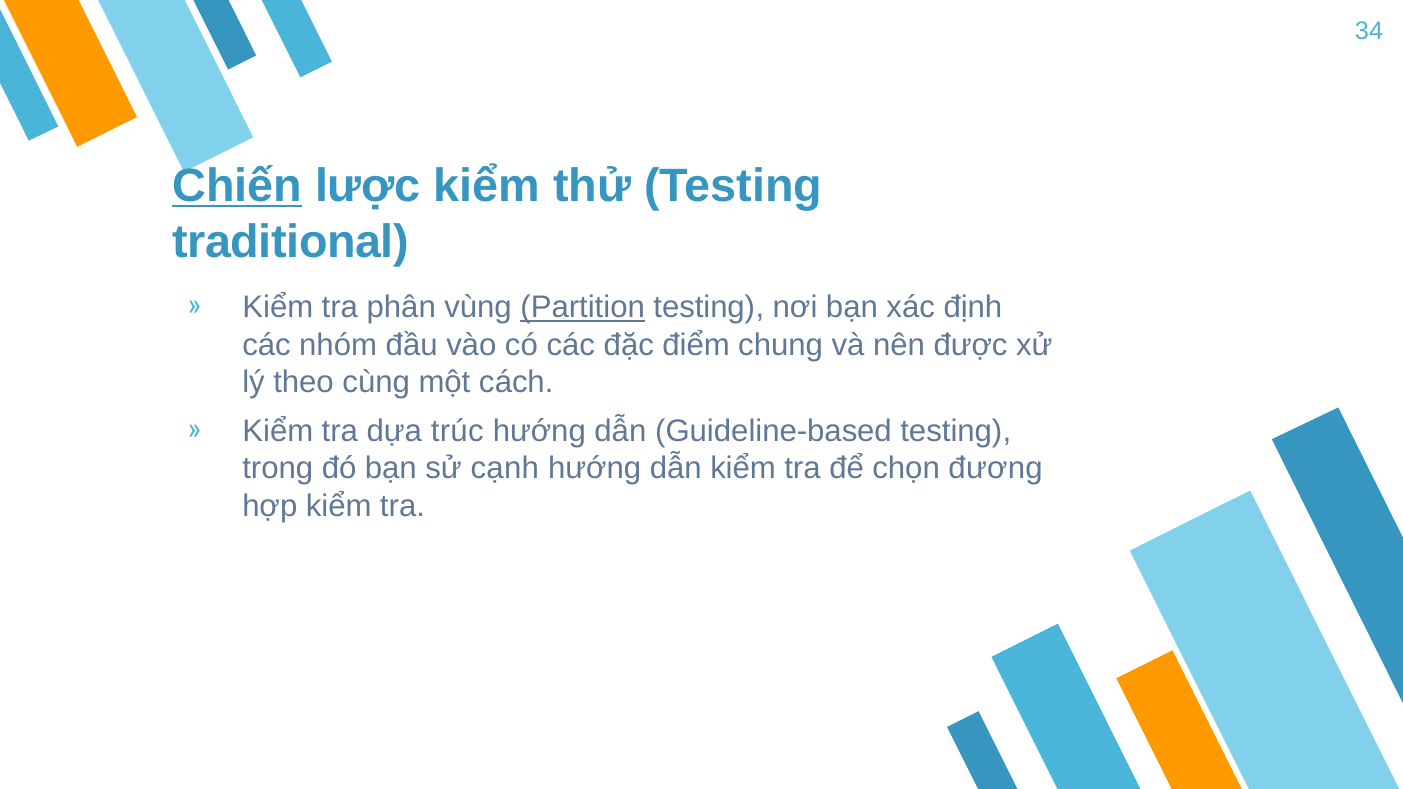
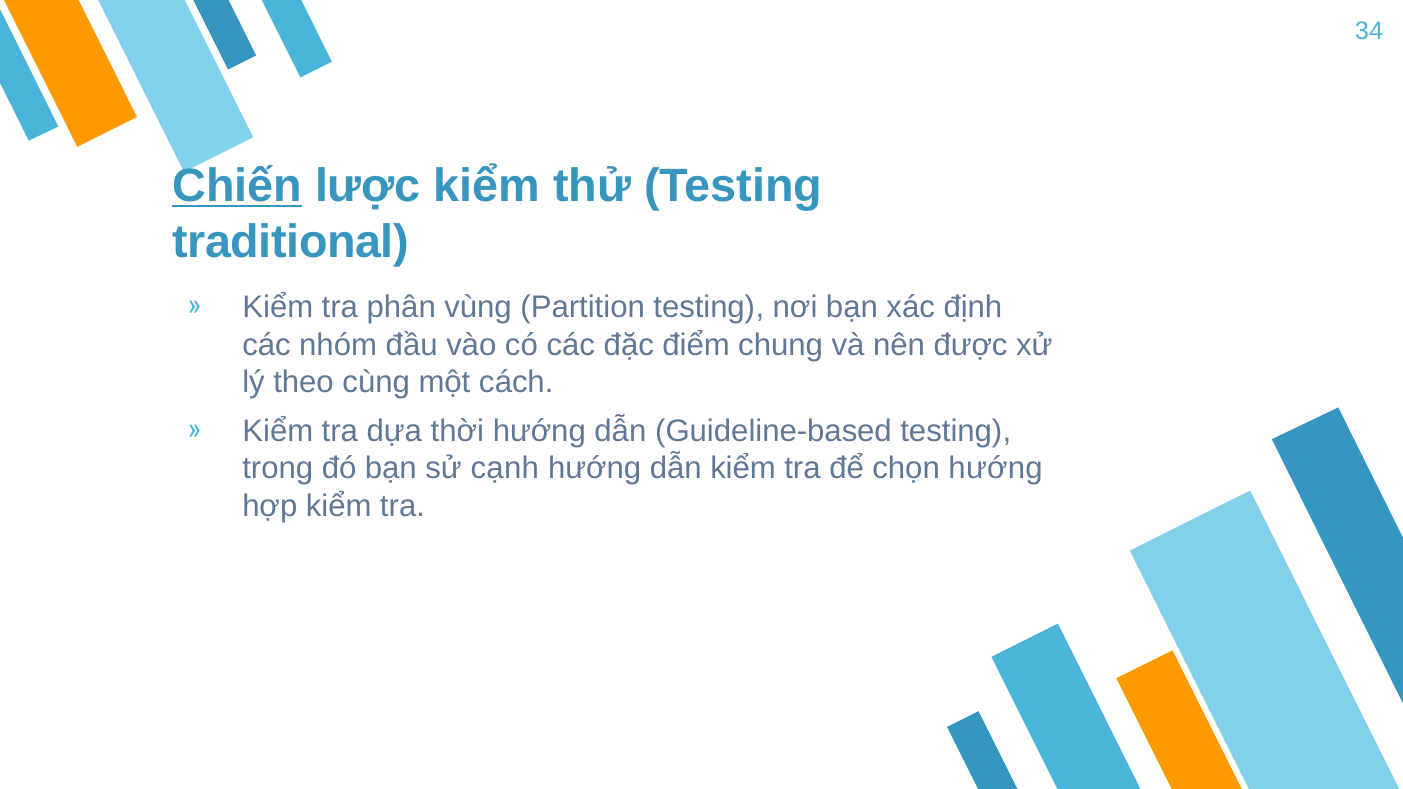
Partition underline: present -> none
trúc: trúc -> thời
chọn đương: đương -> hướng
